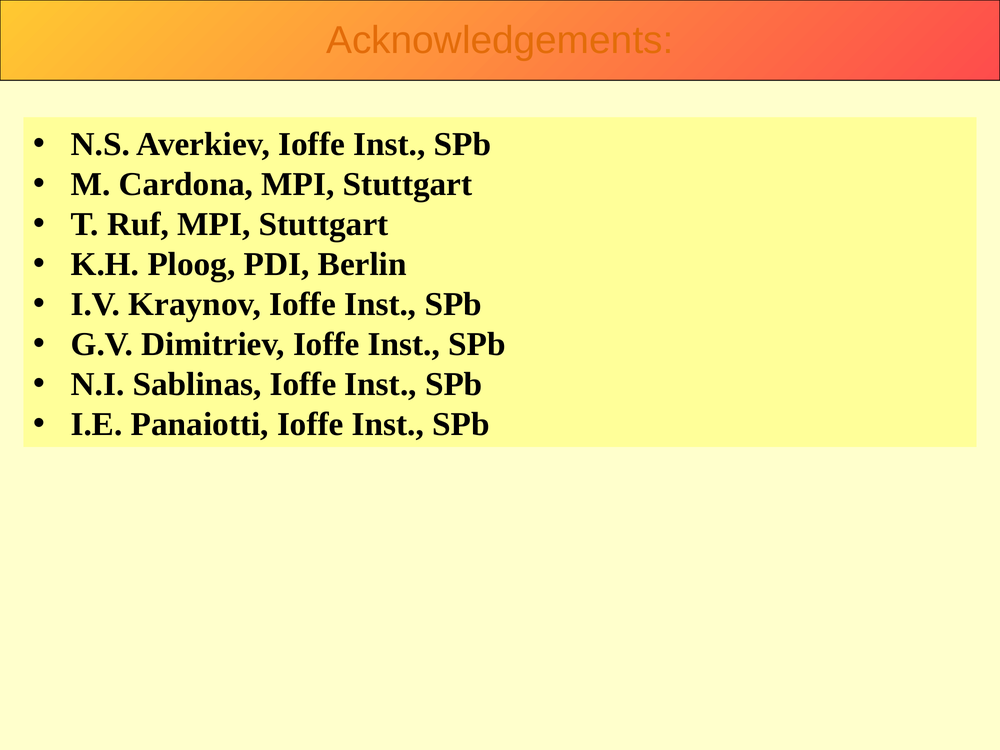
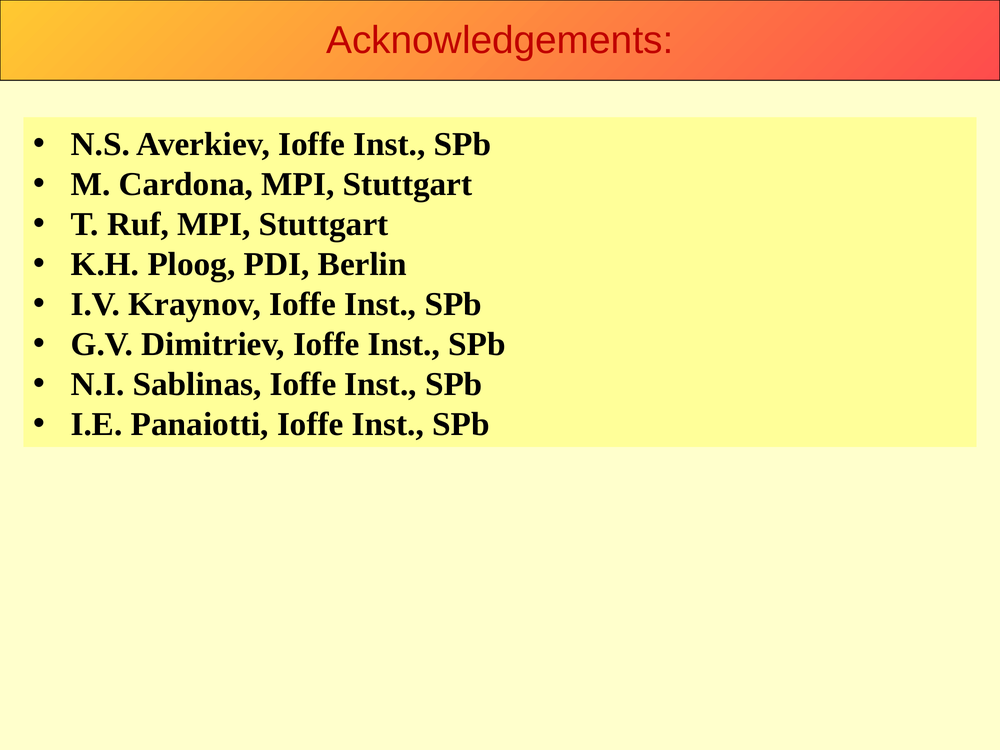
Acknowledgements colour: orange -> red
